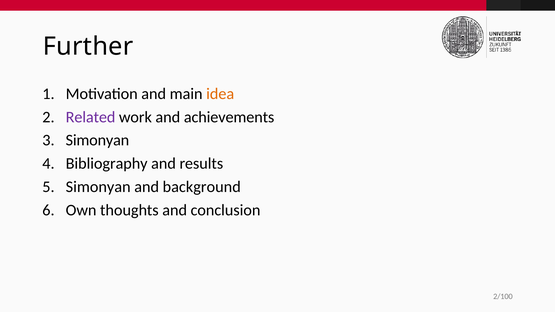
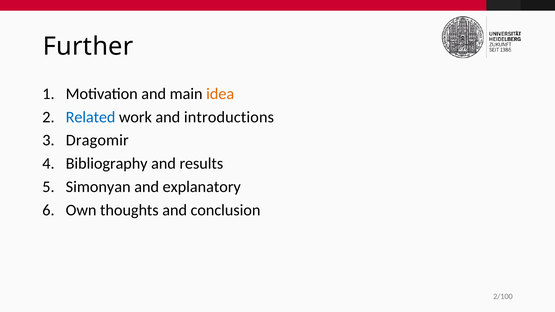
Related colour: purple -> blue
achievements: achievements -> introductions
Simonyan at (97, 140): Simonyan -> Dragomir
background: background -> explanatory
